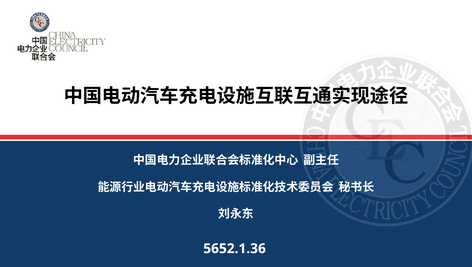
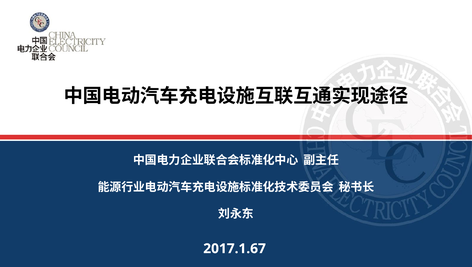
5652.1.36: 5652.1.36 -> 2017.1.67
